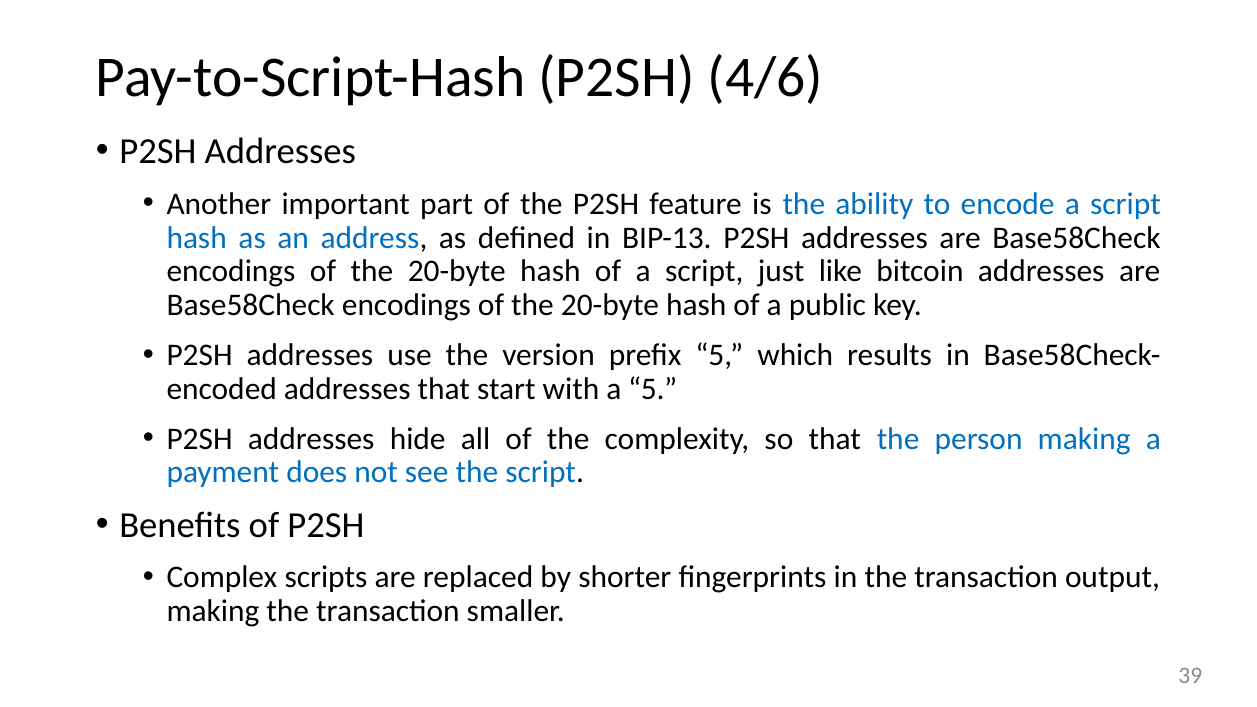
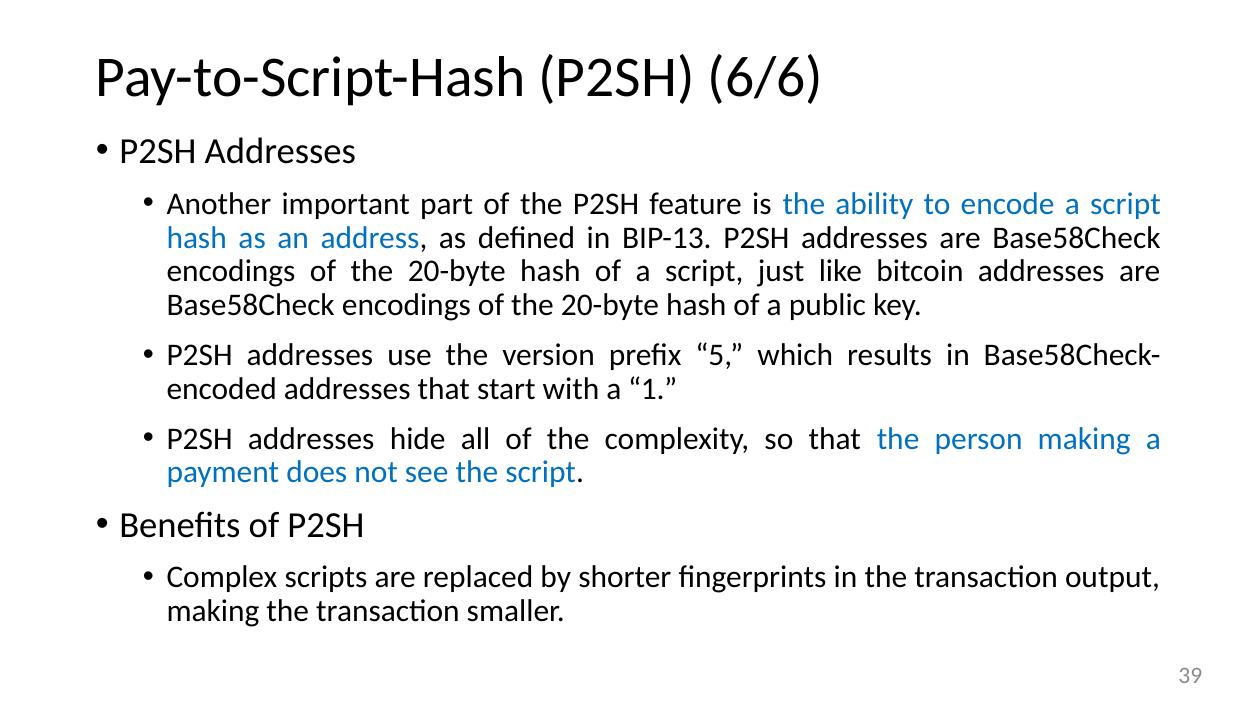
4/6: 4/6 -> 6/6
a 5: 5 -> 1
